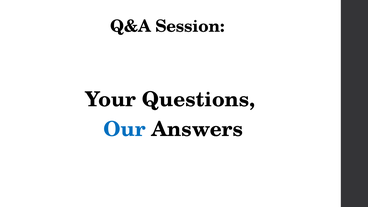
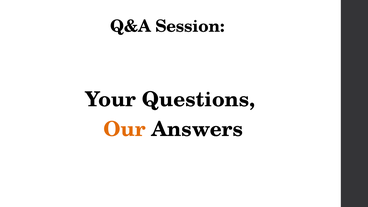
Our colour: blue -> orange
